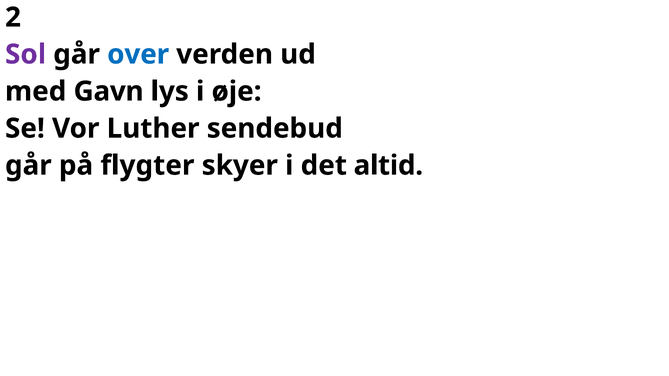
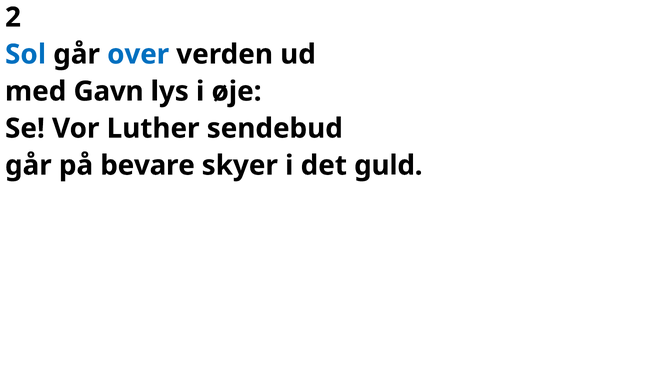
Sol colour: purple -> blue
flygter: flygter -> bevare
altid: altid -> guld
